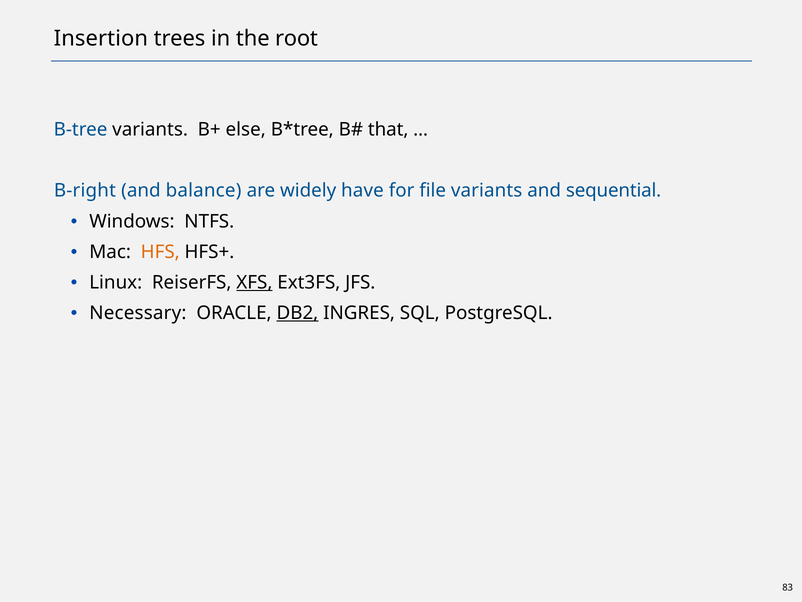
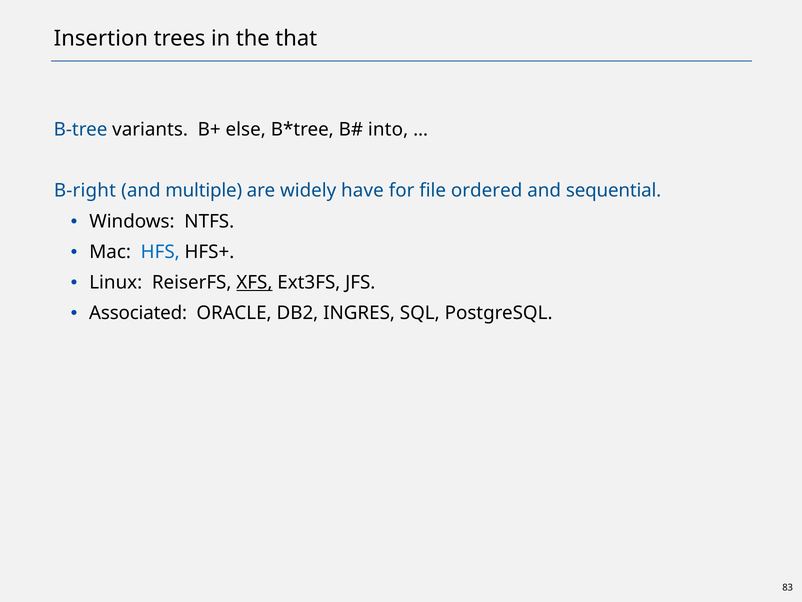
root: root -> that
that: that -> into
balance: balance -> multiple
file variants: variants -> ordered
HFS colour: orange -> blue
Necessary: Necessary -> Associated
DB2 underline: present -> none
